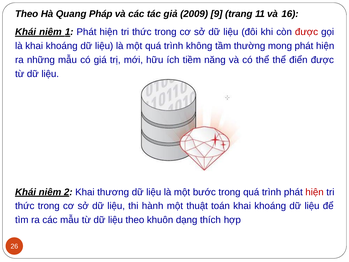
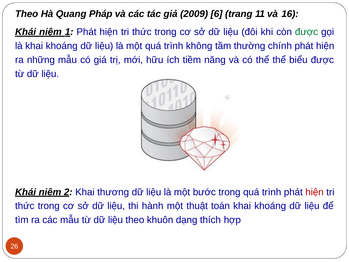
9: 9 -> 6
được at (307, 32) colour: red -> green
mong: mong -> chính
điển: điển -> biểu
